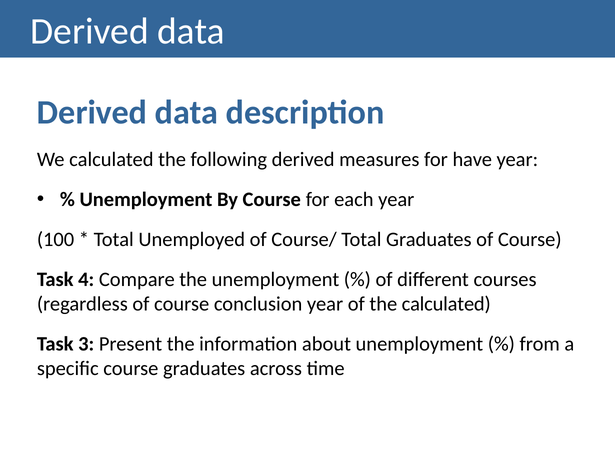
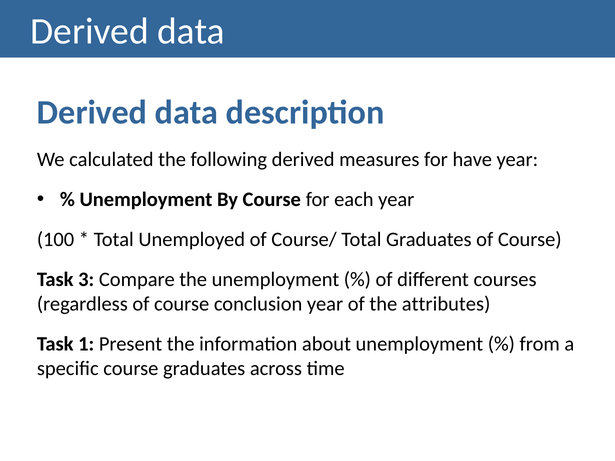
4: 4 -> 3
the calculated: calculated -> attributes
3: 3 -> 1
